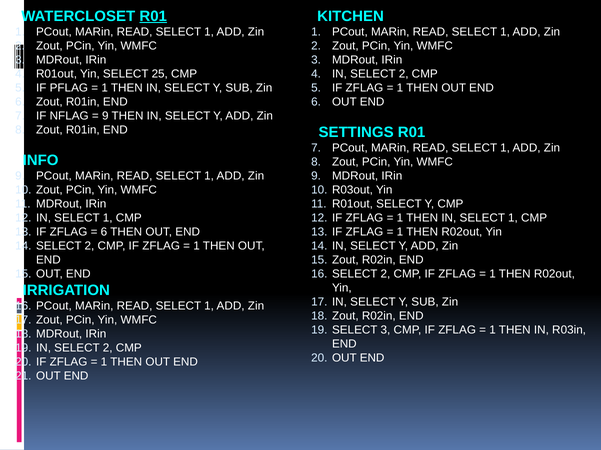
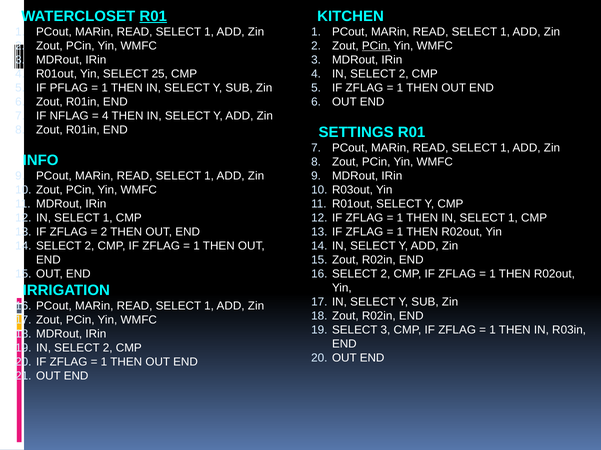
PCin at (376, 46) underline: none -> present
9 at (105, 116): 9 -> 4
6 at (104, 232): 6 -> 2
